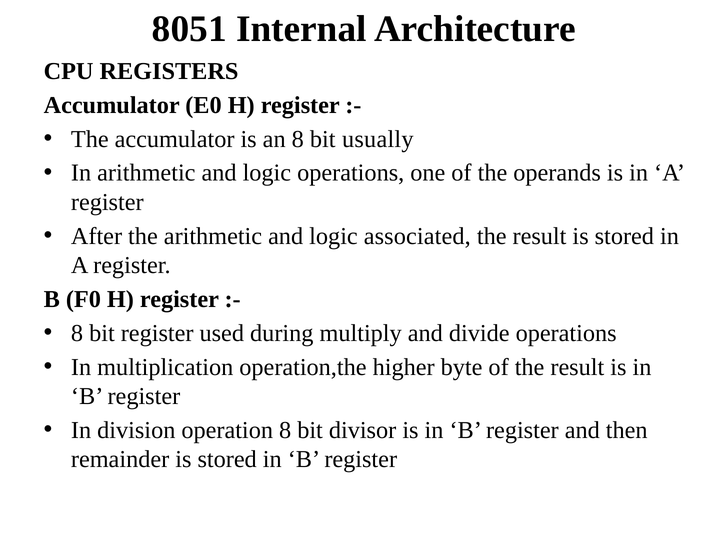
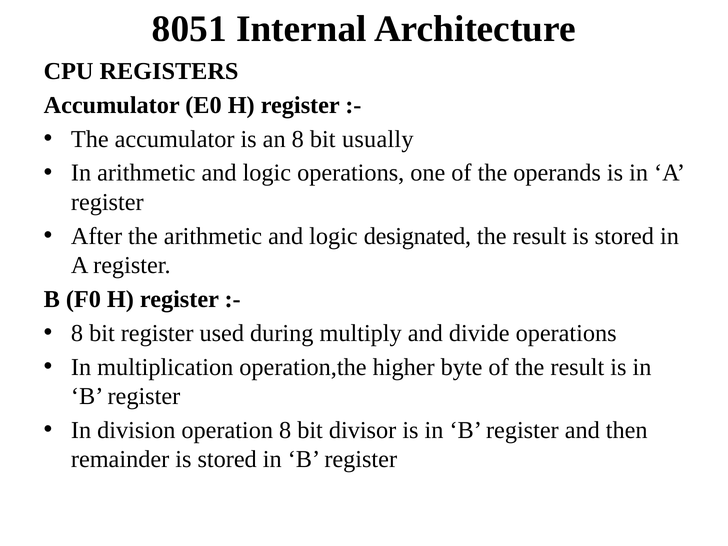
associated: associated -> designated
